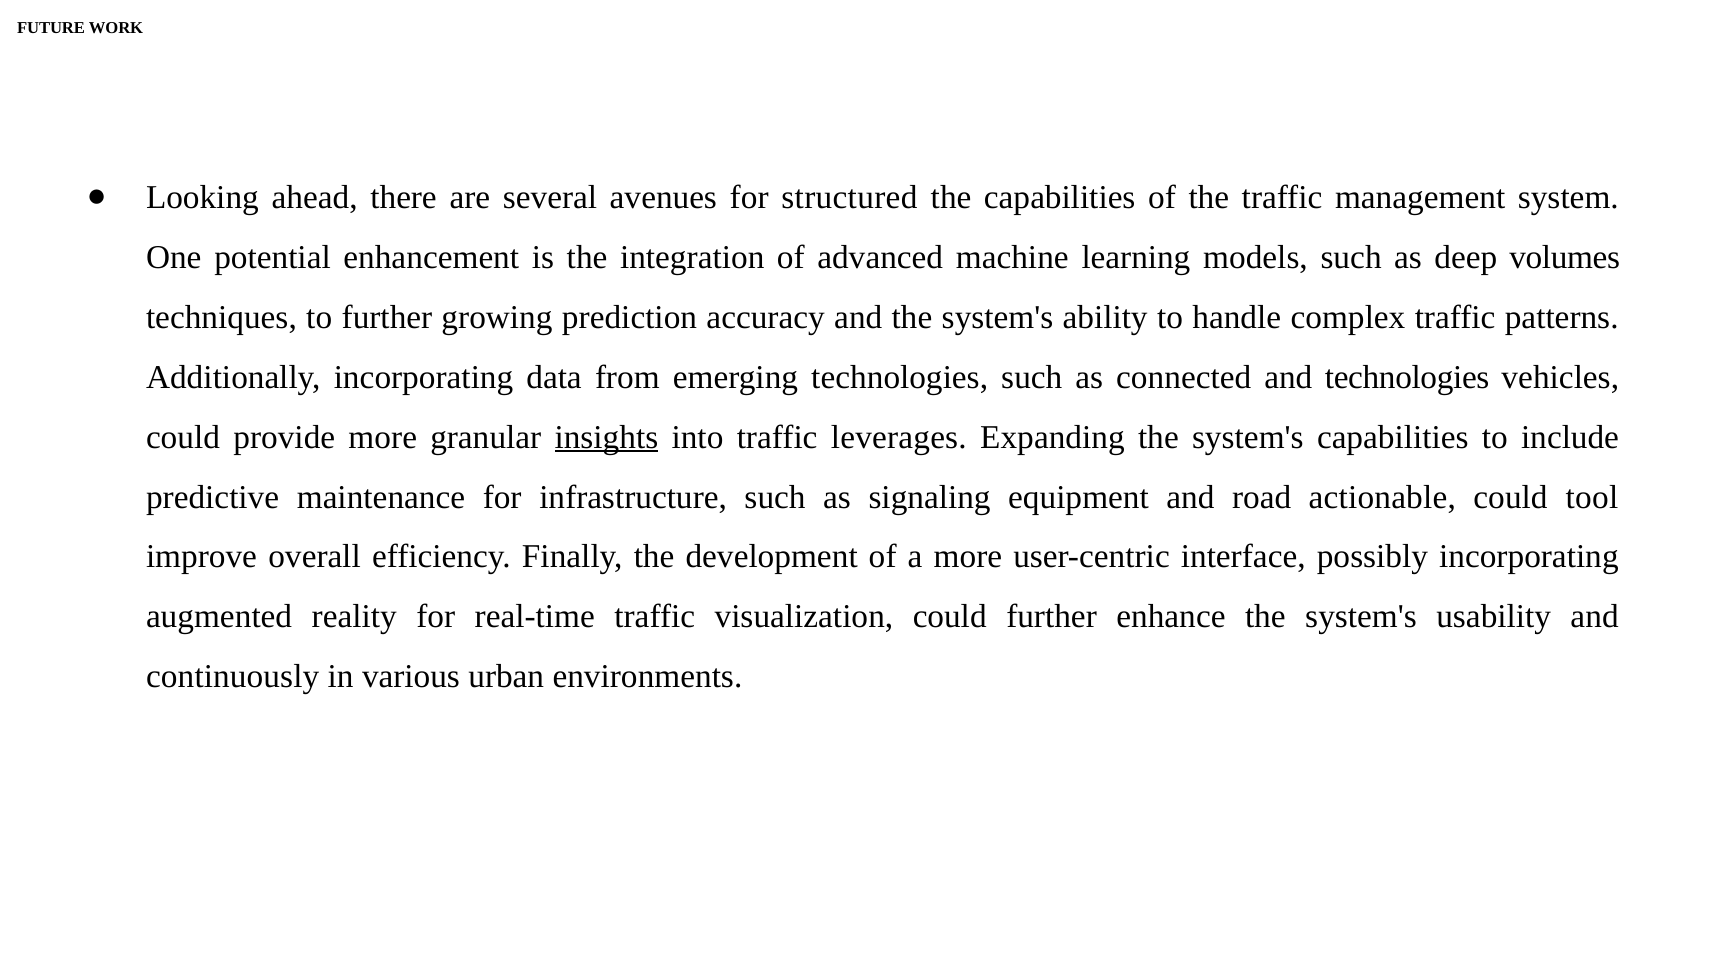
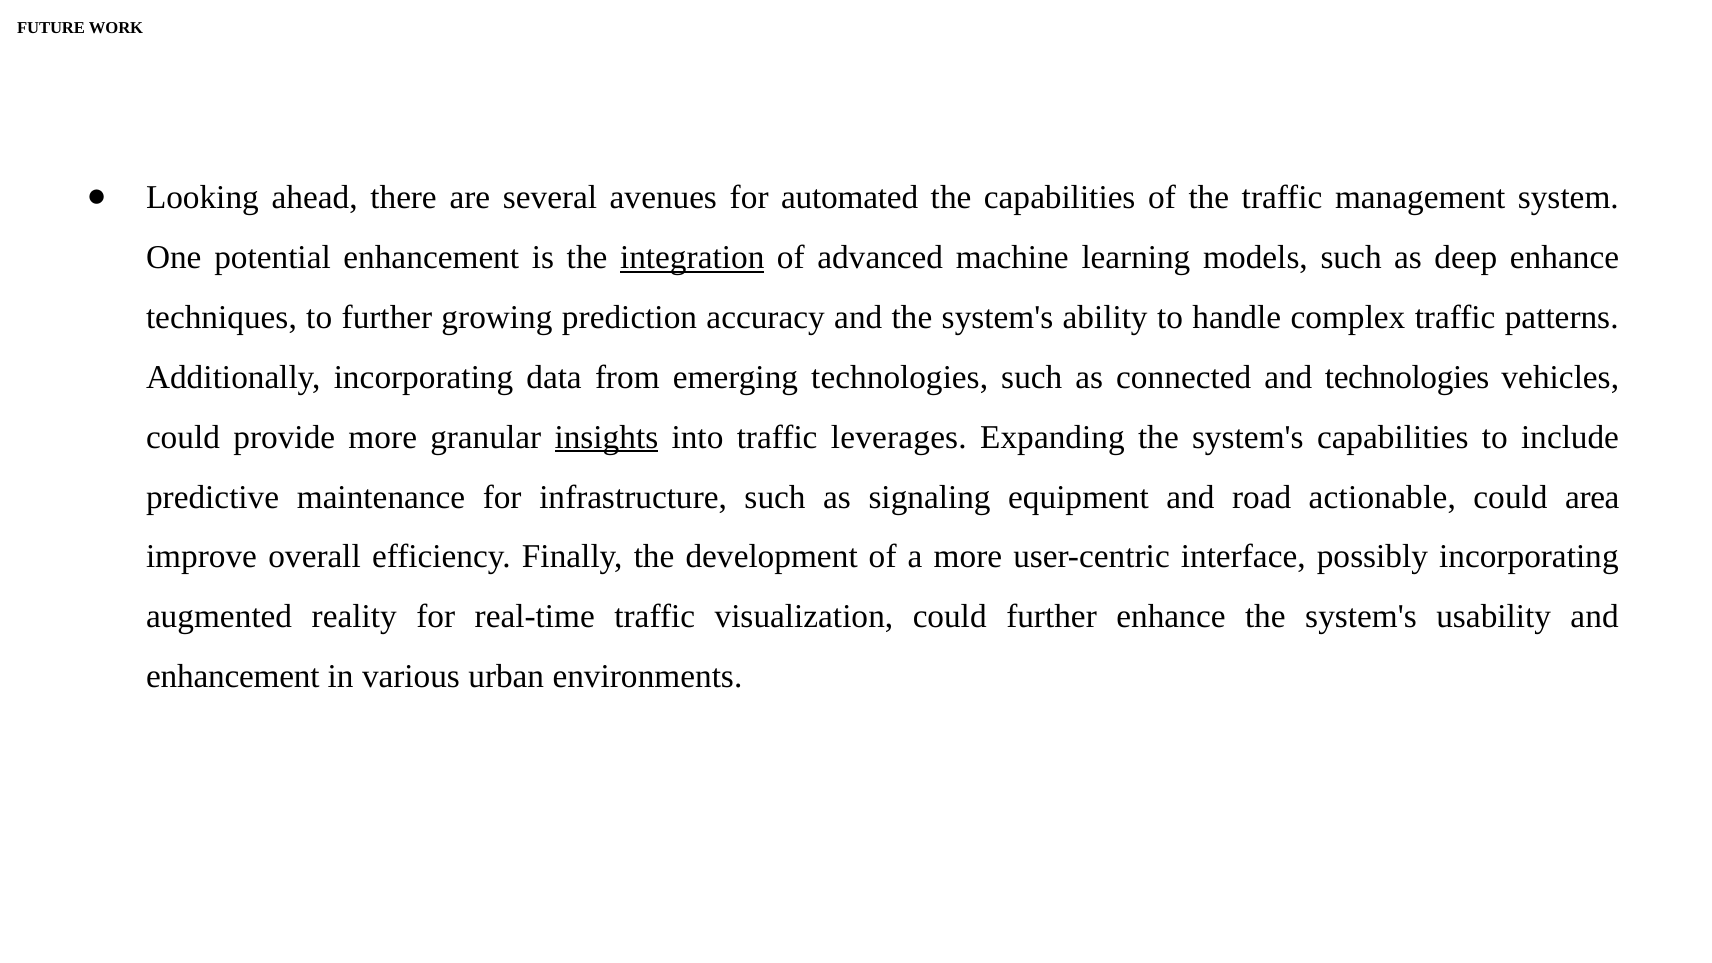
structured: structured -> automated
integration underline: none -> present
deep volumes: volumes -> enhance
tool: tool -> area
continuously at (233, 677): continuously -> enhancement
